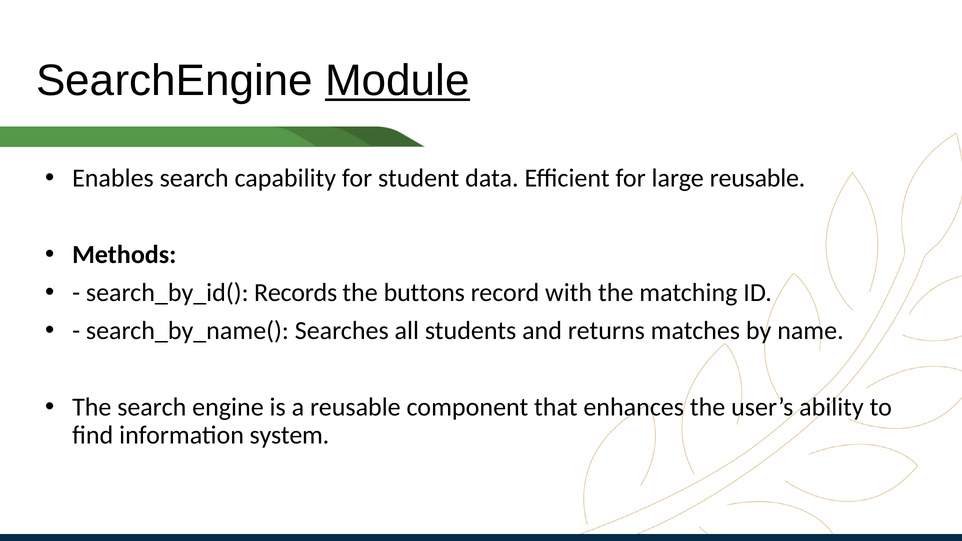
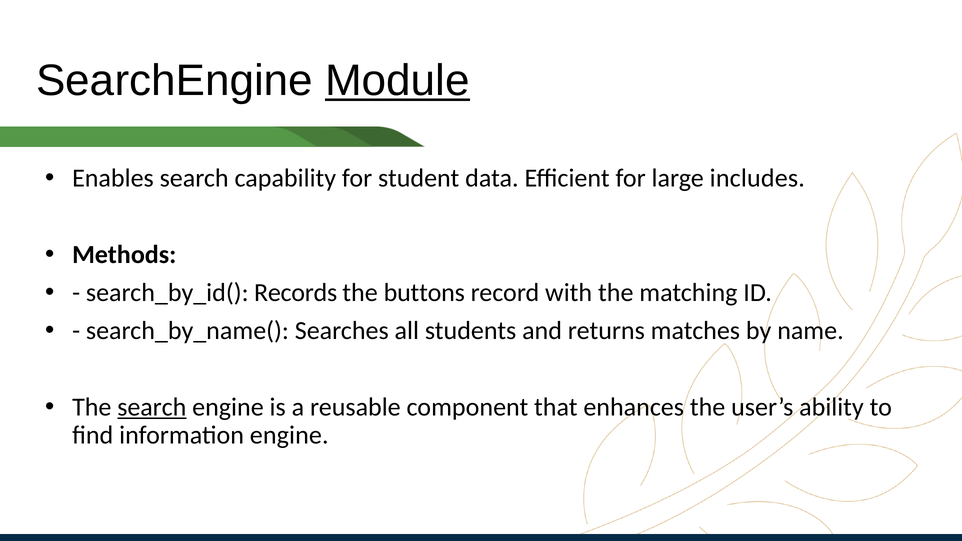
large reusable: reusable -> includes
search at (152, 407) underline: none -> present
information system: system -> engine
